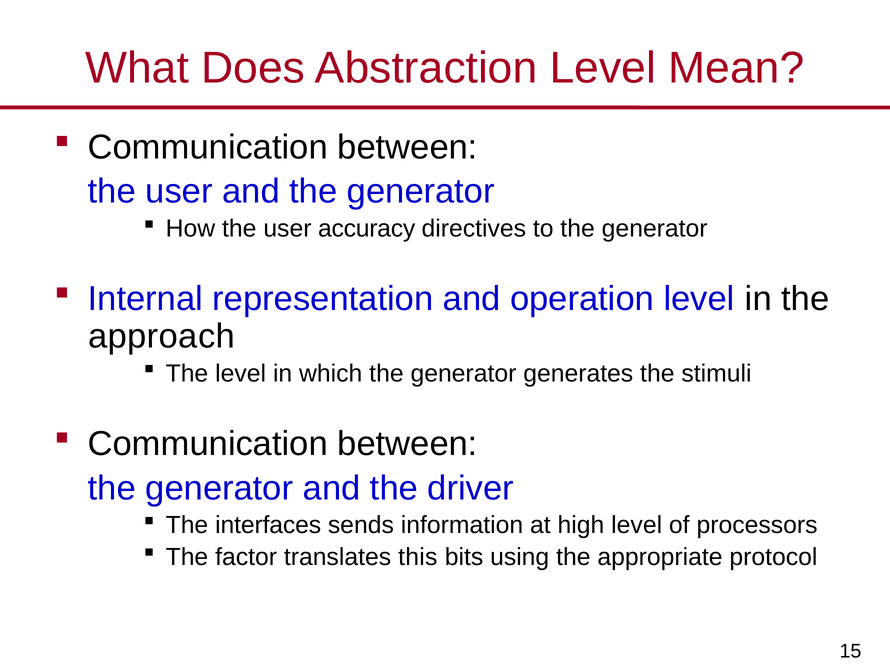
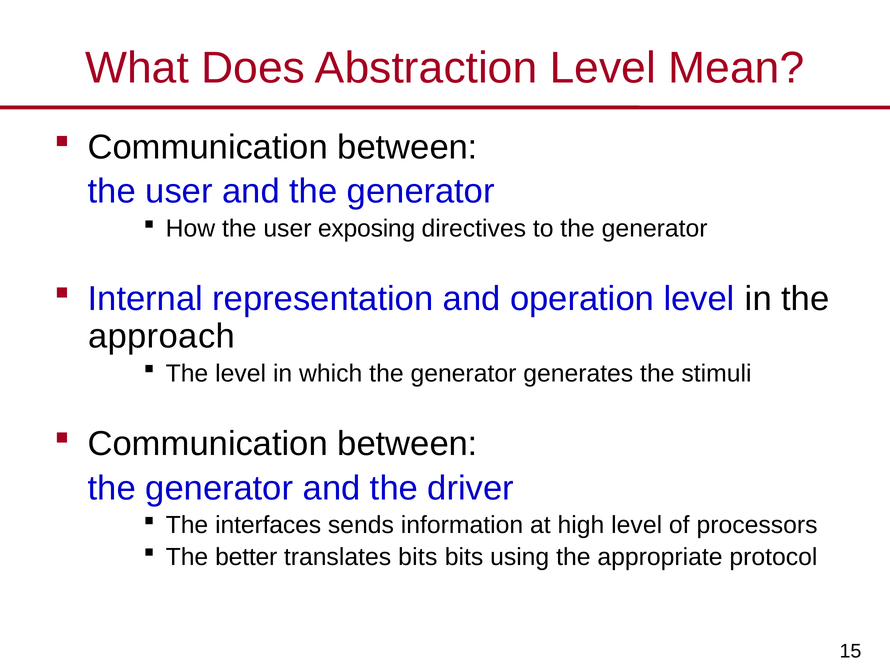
accuracy: accuracy -> exposing
factor: factor -> better
translates this: this -> bits
